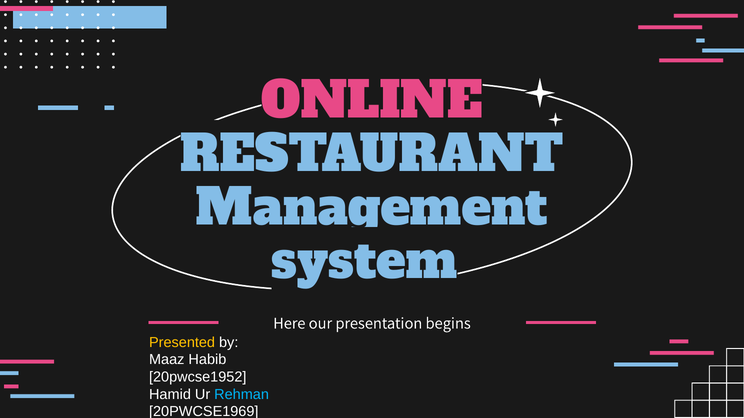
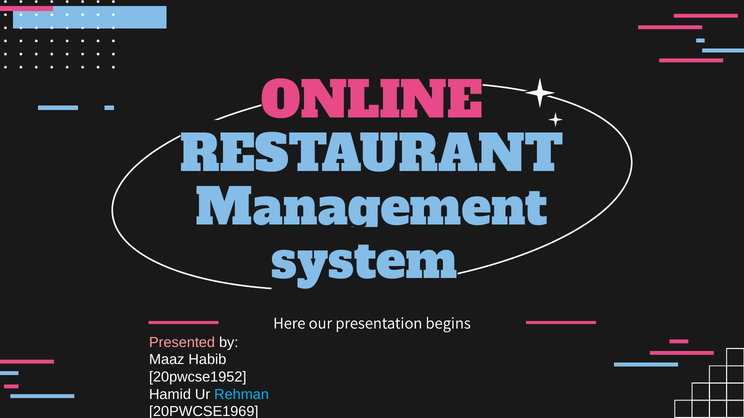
Presented colour: yellow -> pink
